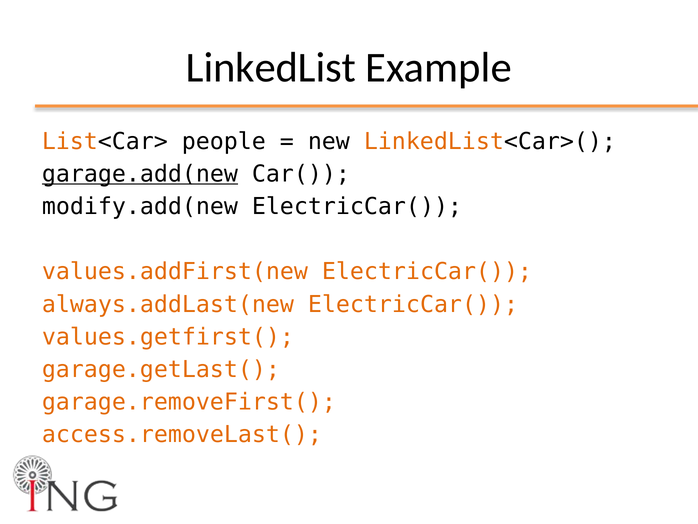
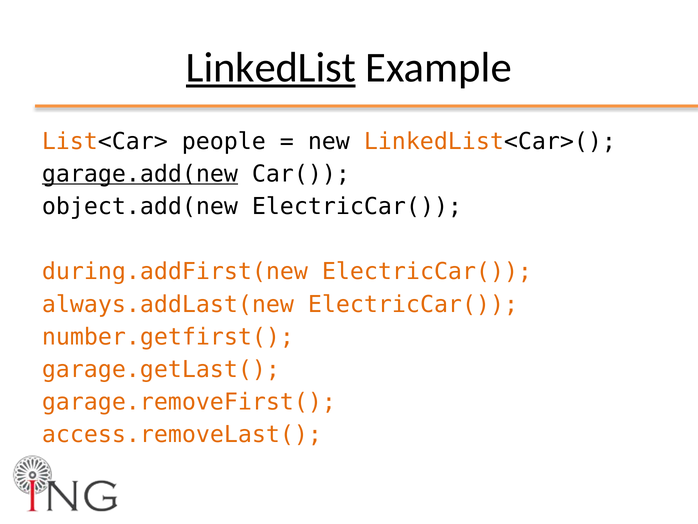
LinkedList underline: none -> present
modify.add(new: modify.add(new -> object.add(new
values.addFirst(new: values.addFirst(new -> during.addFirst(new
values.getfirst(: values.getfirst( -> number.getfirst(
